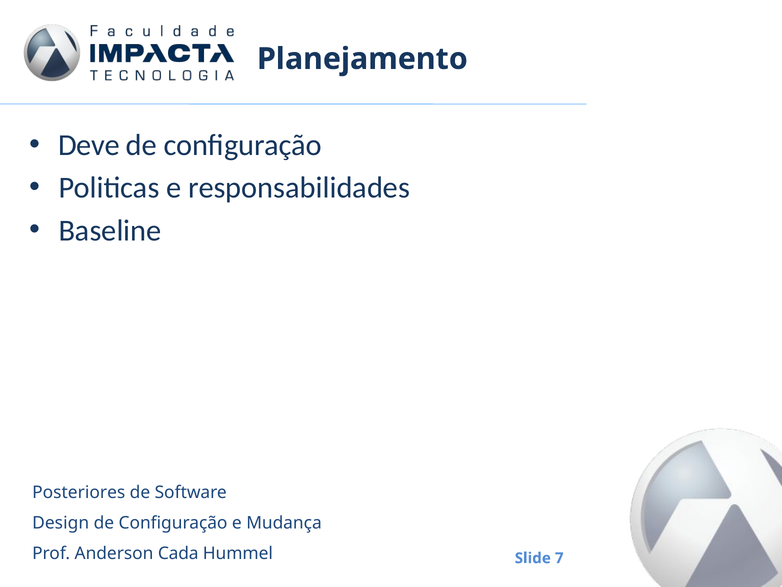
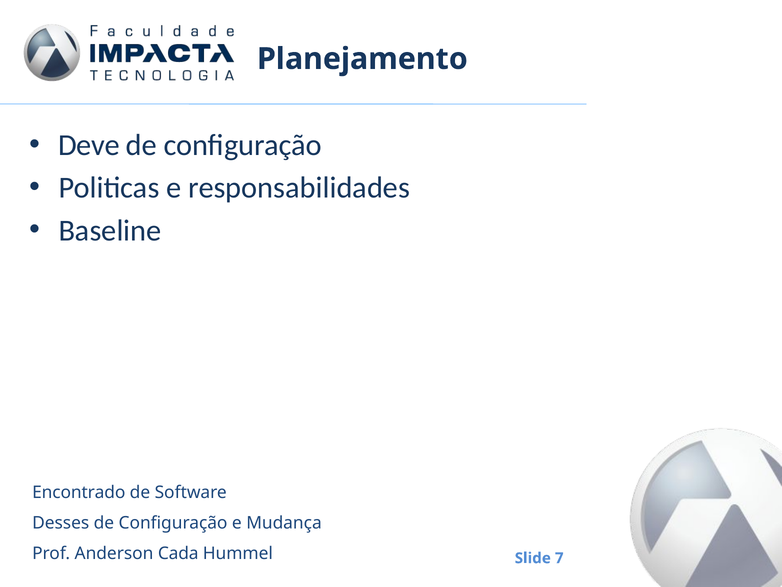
Posteriores: Posteriores -> Encontrado
Design: Design -> Desses
